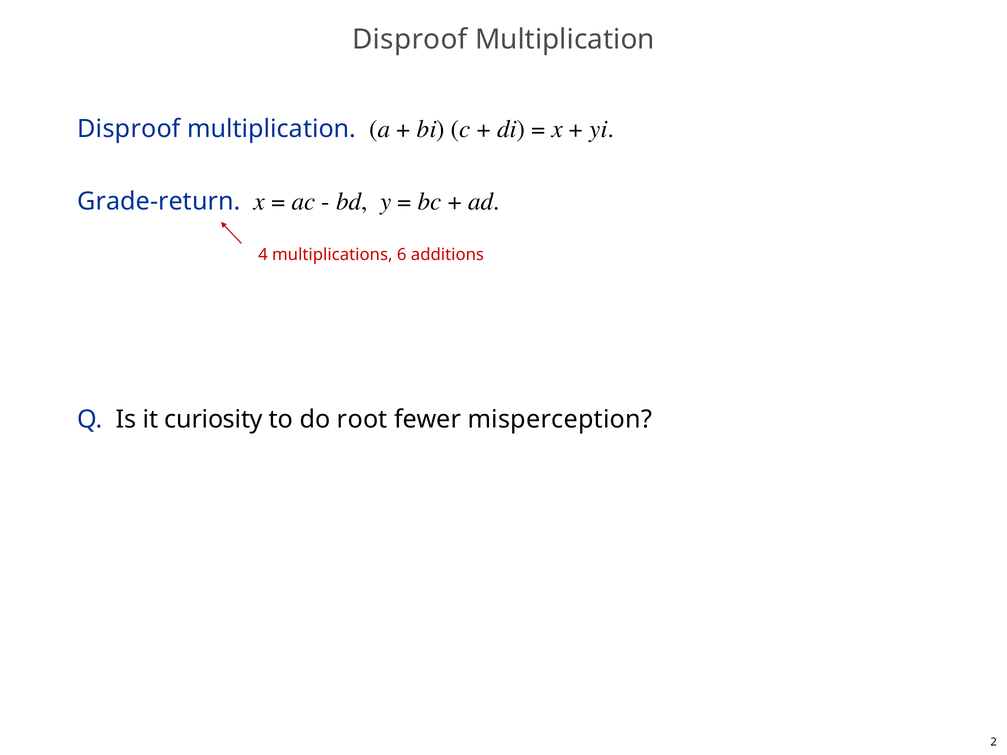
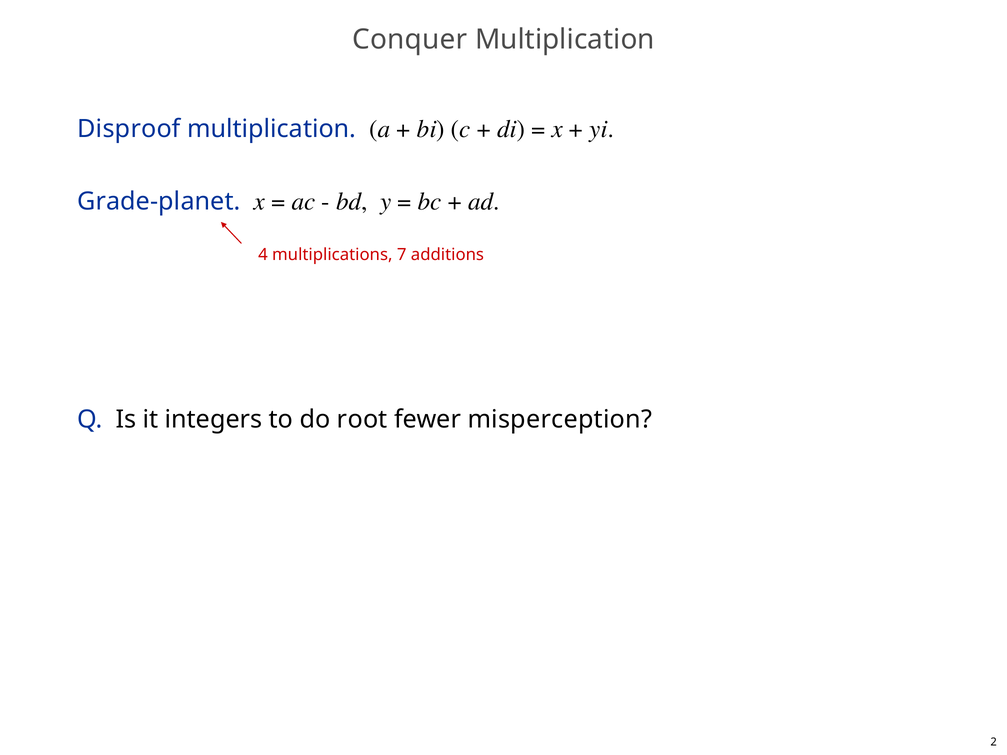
Disproof at (410, 40): Disproof -> Conquer
Grade-return: Grade-return -> Grade-planet
6: 6 -> 7
curiosity: curiosity -> integers
